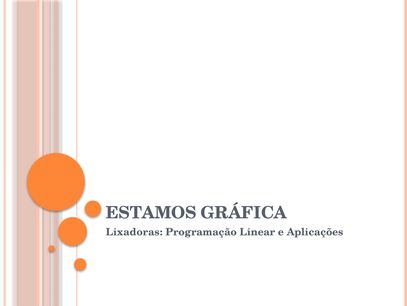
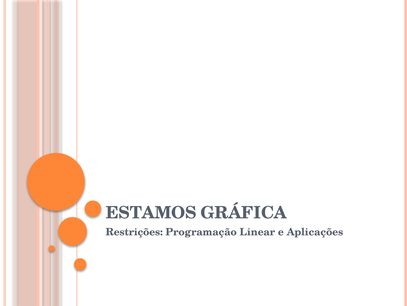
Lixadoras: Lixadoras -> Restrições
